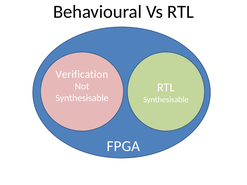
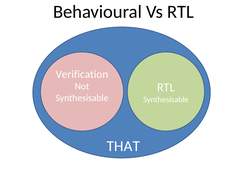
FPGA: FPGA -> THAT
